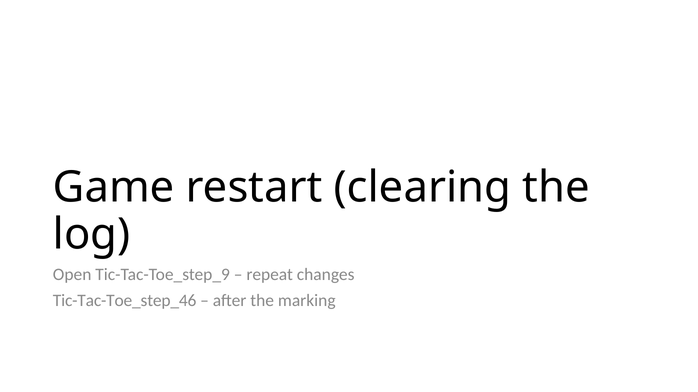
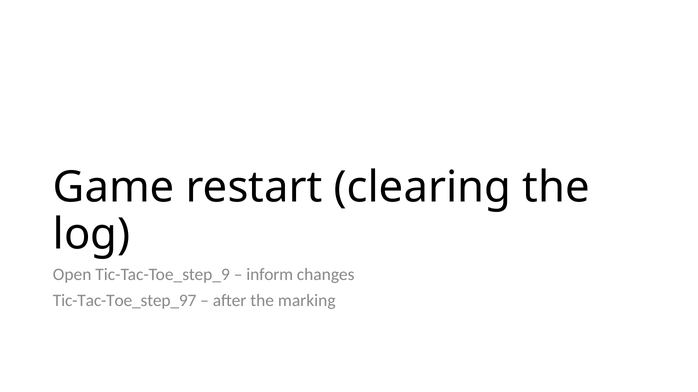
repeat: repeat -> inform
Tic-Tac-Toe_step_46: Tic-Tac-Toe_step_46 -> Tic-Tac-Toe_step_97
